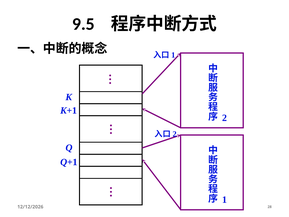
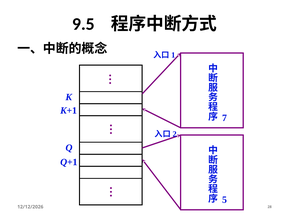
2: 2 -> 7
1: 1 -> 5
